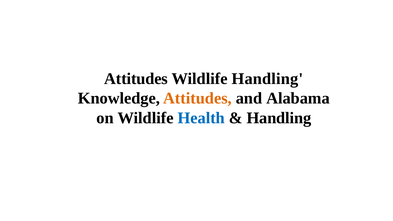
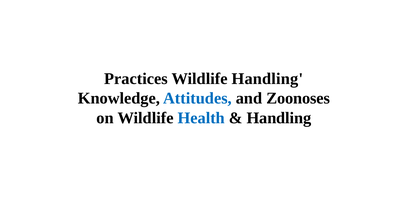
Attitudes at (136, 79): Attitudes -> Practices
Attitudes at (197, 98) colour: orange -> blue
Alabama: Alabama -> Zoonoses
